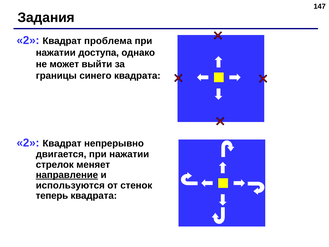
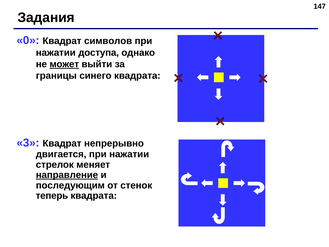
2 at (28, 40): 2 -> 0
проблема: проблема -> символов
может underline: none -> present
2 at (28, 143): 2 -> 3
используются: используются -> последующим
